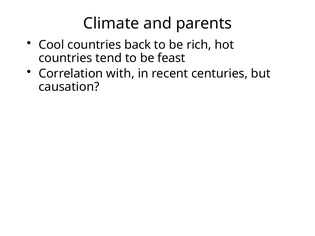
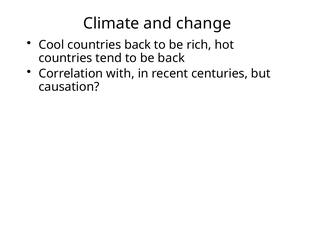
parents: parents -> change
be feast: feast -> back
